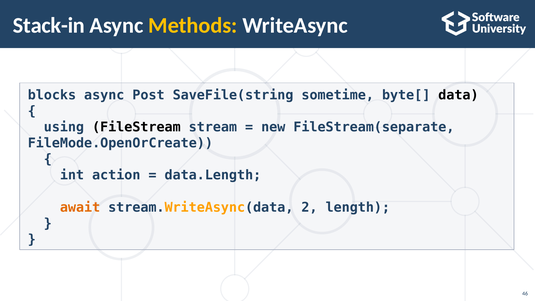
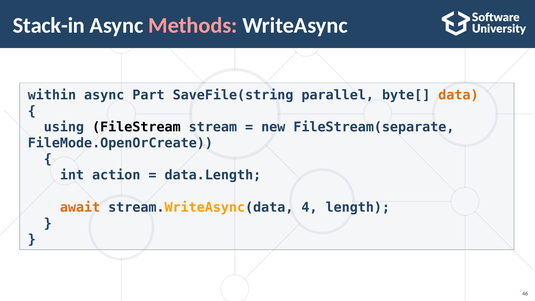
Methods colour: yellow -> pink
blocks: blocks -> within
Post: Post -> Part
sometime: sometime -> parallel
data colour: black -> orange
2: 2 -> 4
